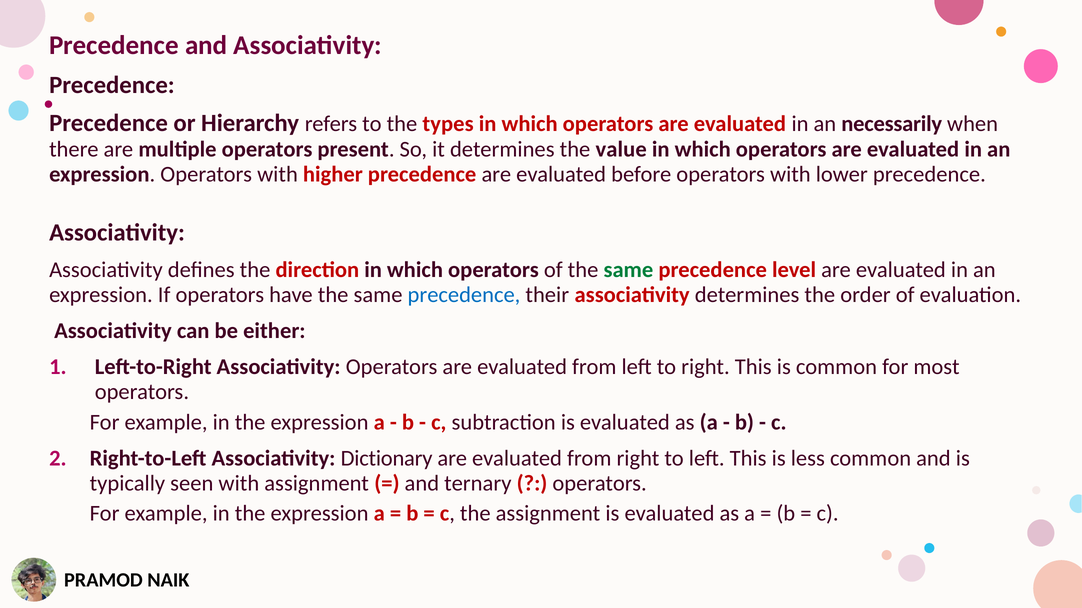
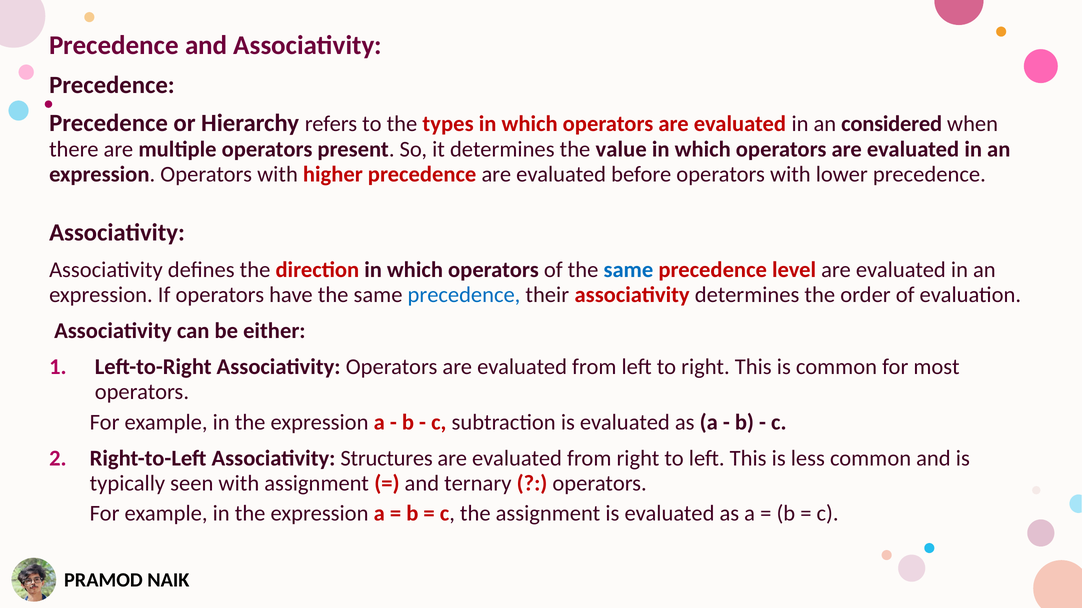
necessarily: necessarily -> considered
same at (628, 270) colour: green -> blue
Dictionary: Dictionary -> Structures
